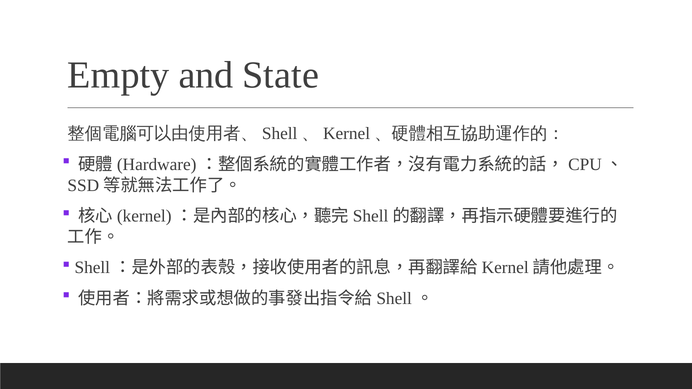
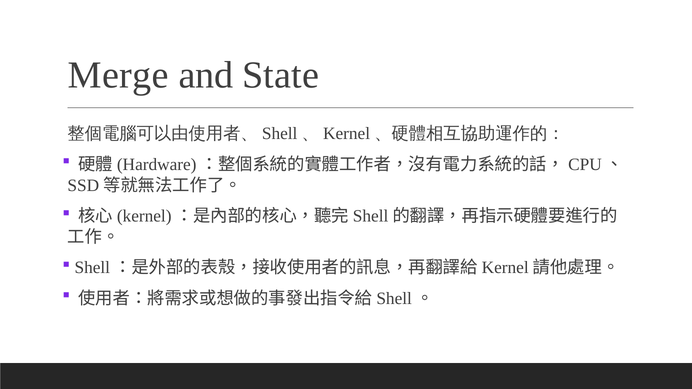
Empty: Empty -> Merge
